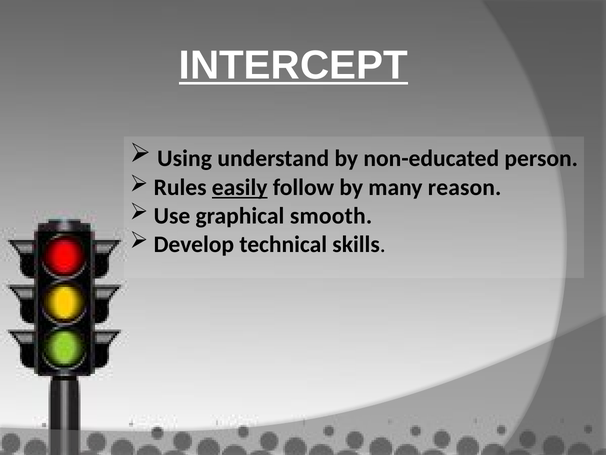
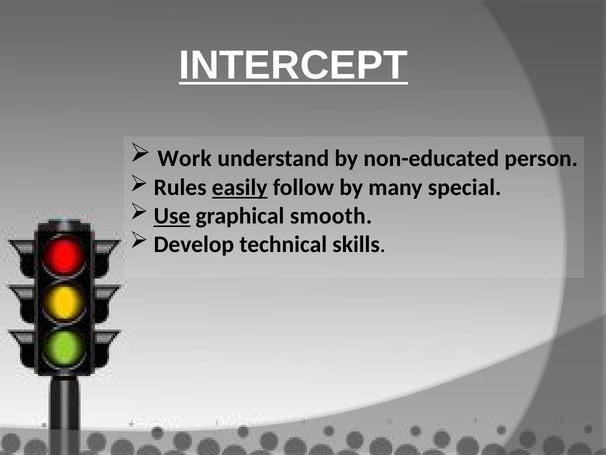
Using: Using -> Work
reason: reason -> special
Use underline: none -> present
